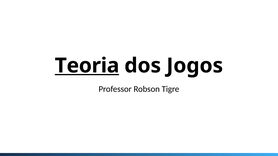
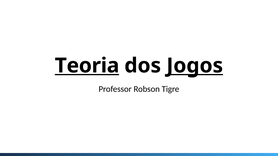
Jogos underline: none -> present
